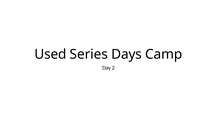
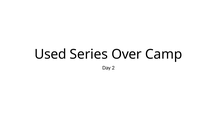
Days: Days -> Over
